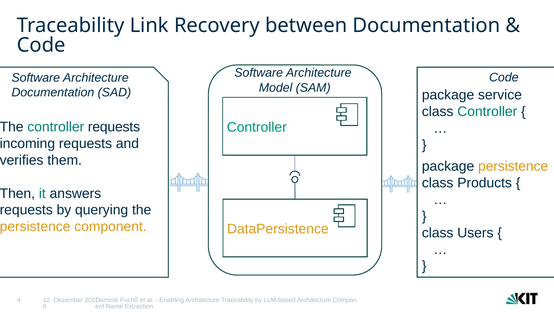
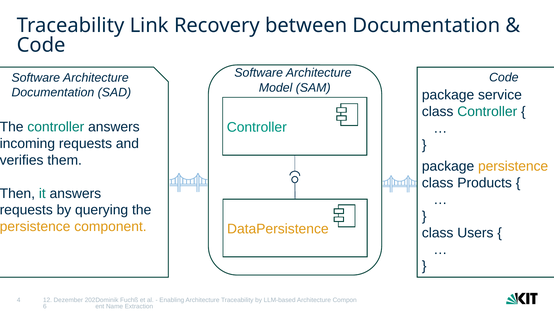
controller requests: requests -> answers
